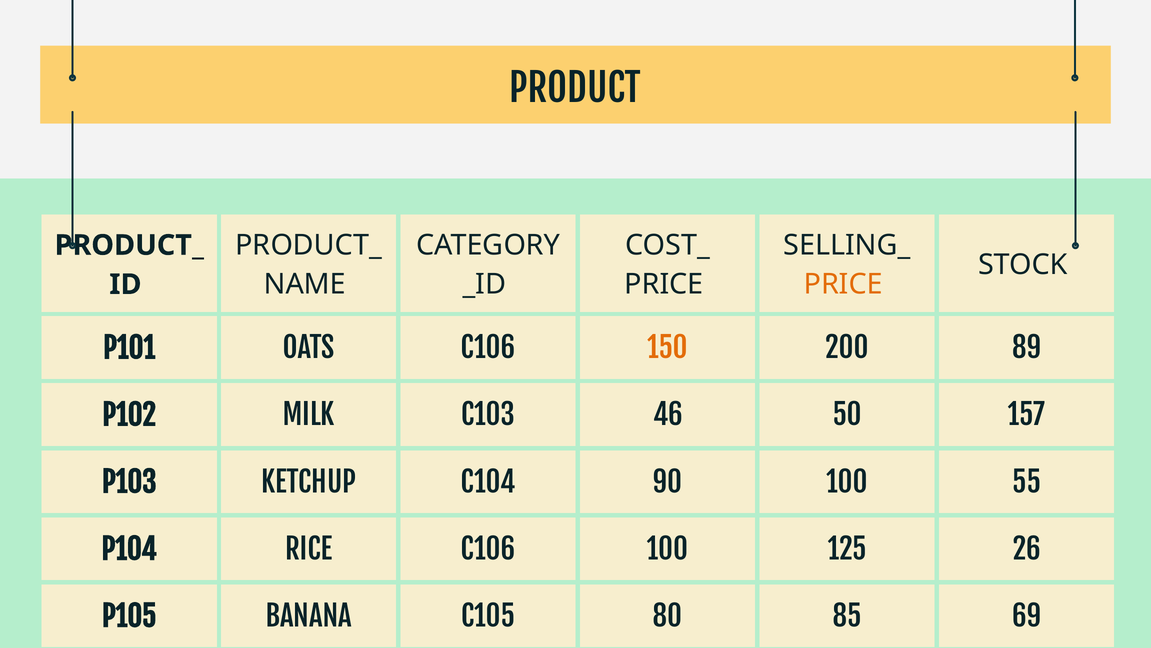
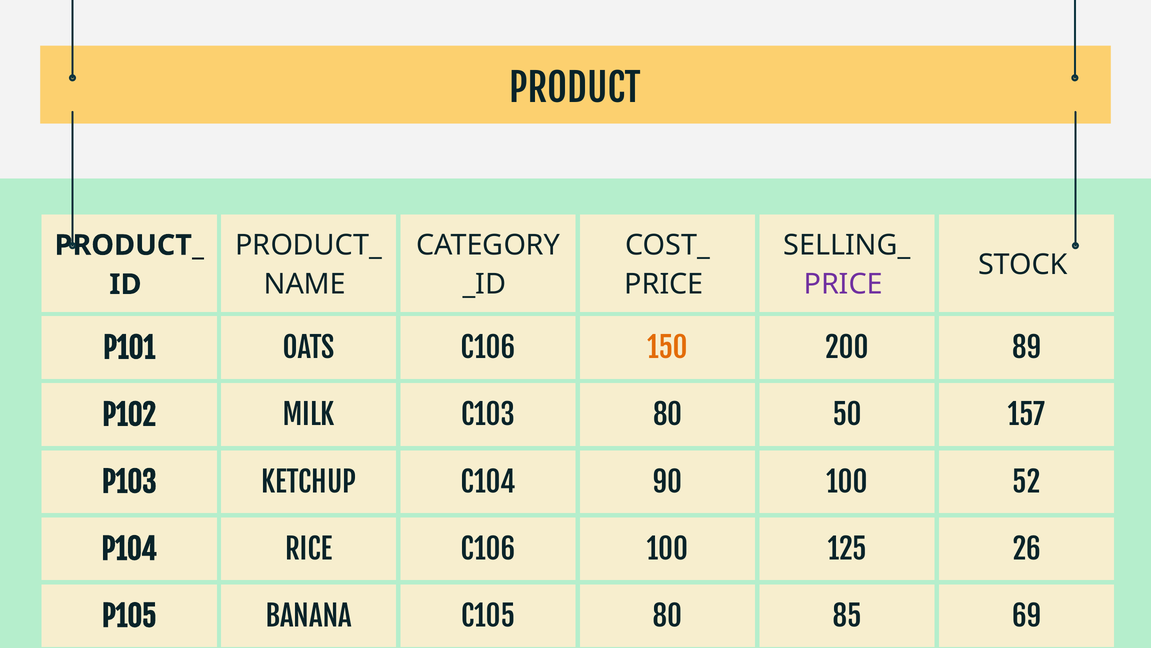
PRICE at (843, 284) colour: orange -> purple
C103 46: 46 -> 80
55: 55 -> 52
